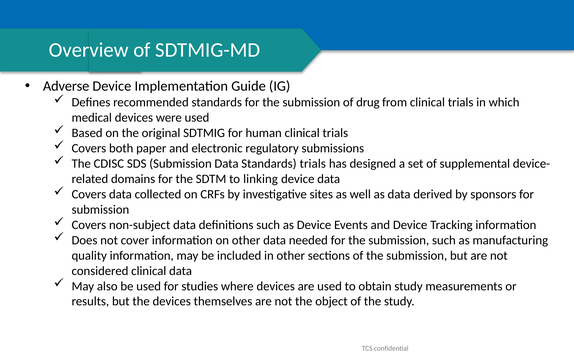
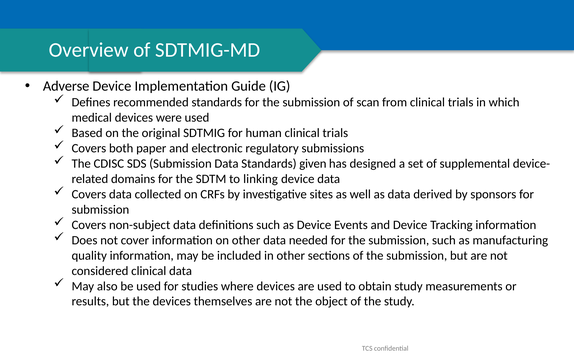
drug: drug -> scan
Standards trials: trials -> given
